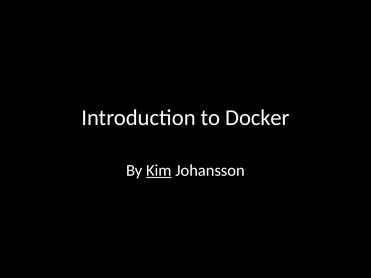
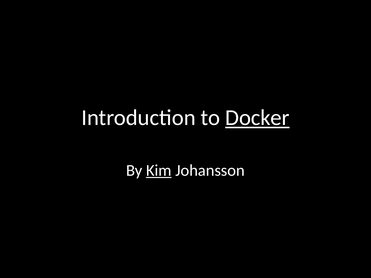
Docker underline: none -> present
